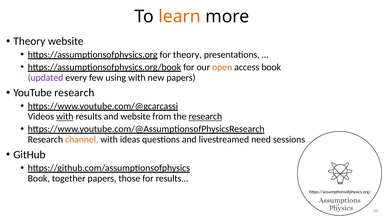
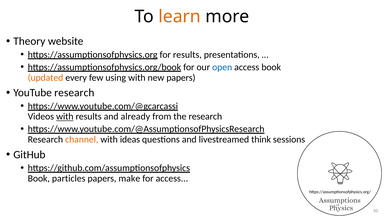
for theory: theory -> results
open colour: orange -> blue
updated colour: purple -> orange
and website: website -> already
research at (205, 117) underline: present -> none
need: need -> think
together: together -> particles
those: those -> make
for results: results -> access
